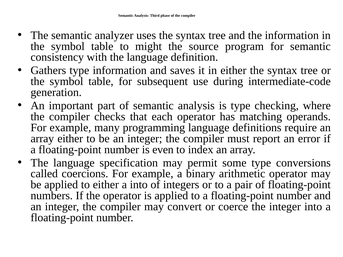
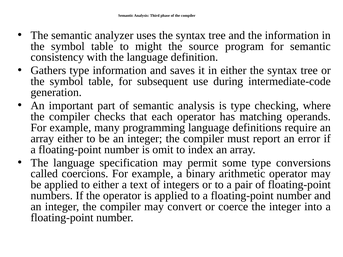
even: even -> omit
a into: into -> text
